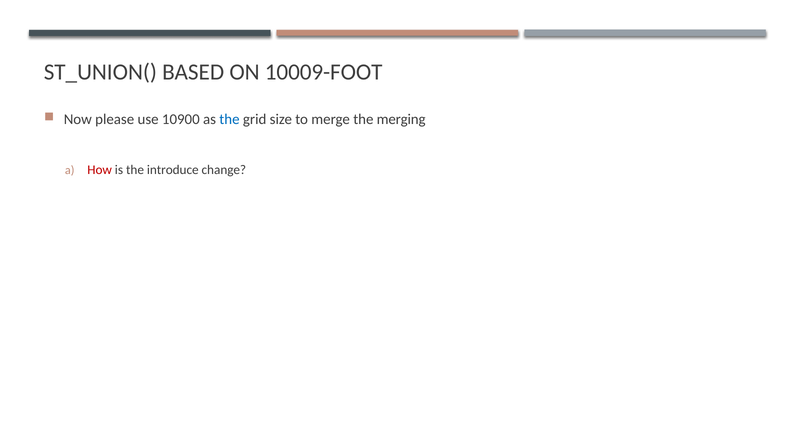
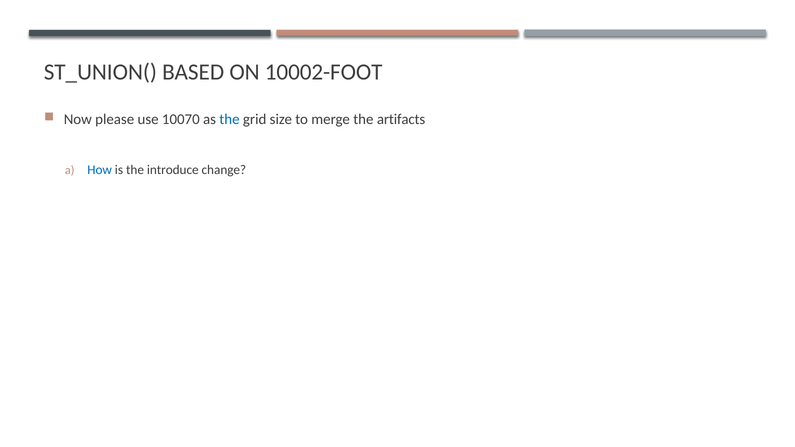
10009-FOOT: 10009-FOOT -> 10002-FOOT
10900: 10900 -> 10070
merging: merging -> artifacts
How colour: red -> blue
